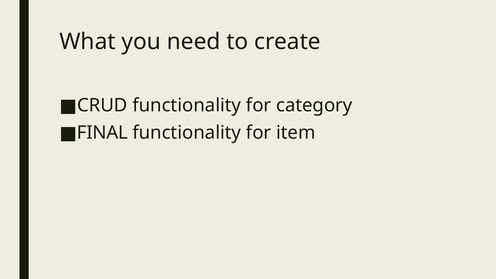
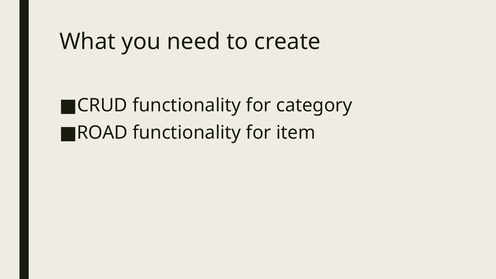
FINAL: FINAL -> ROAD
